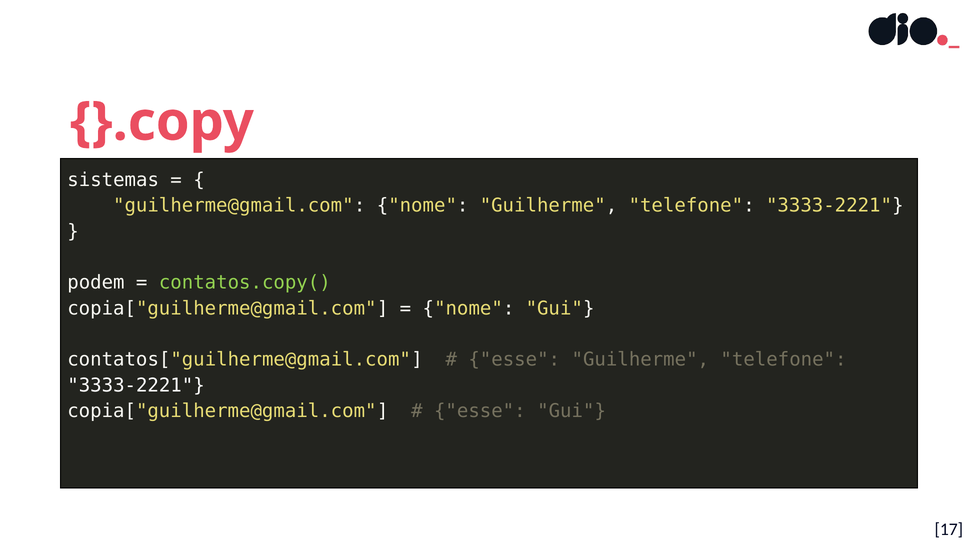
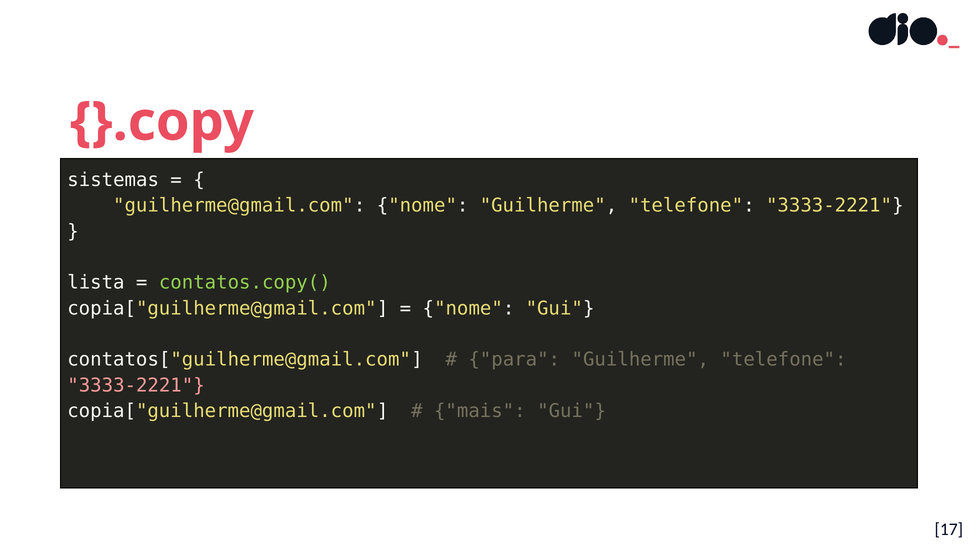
podem: podem -> lista
esse at (514, 359): esse -> para
3333-2221 at (136, 385) colour: white -> pink
esse at (480, 411): esse -> mais
